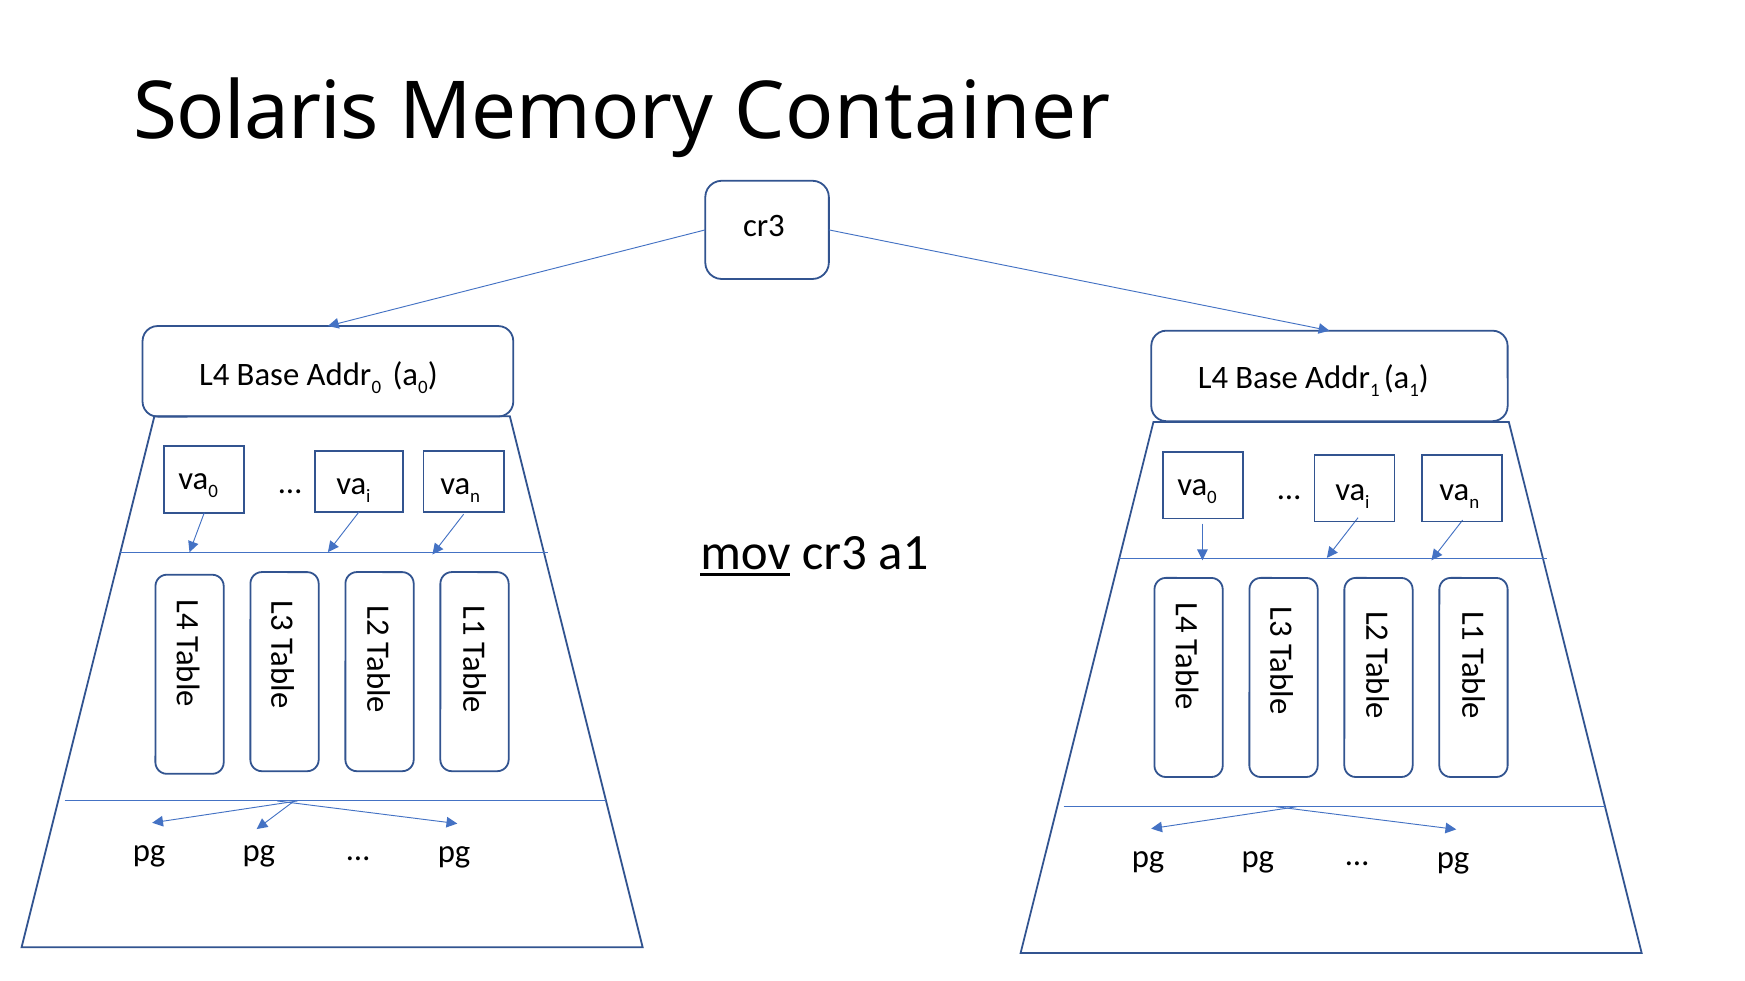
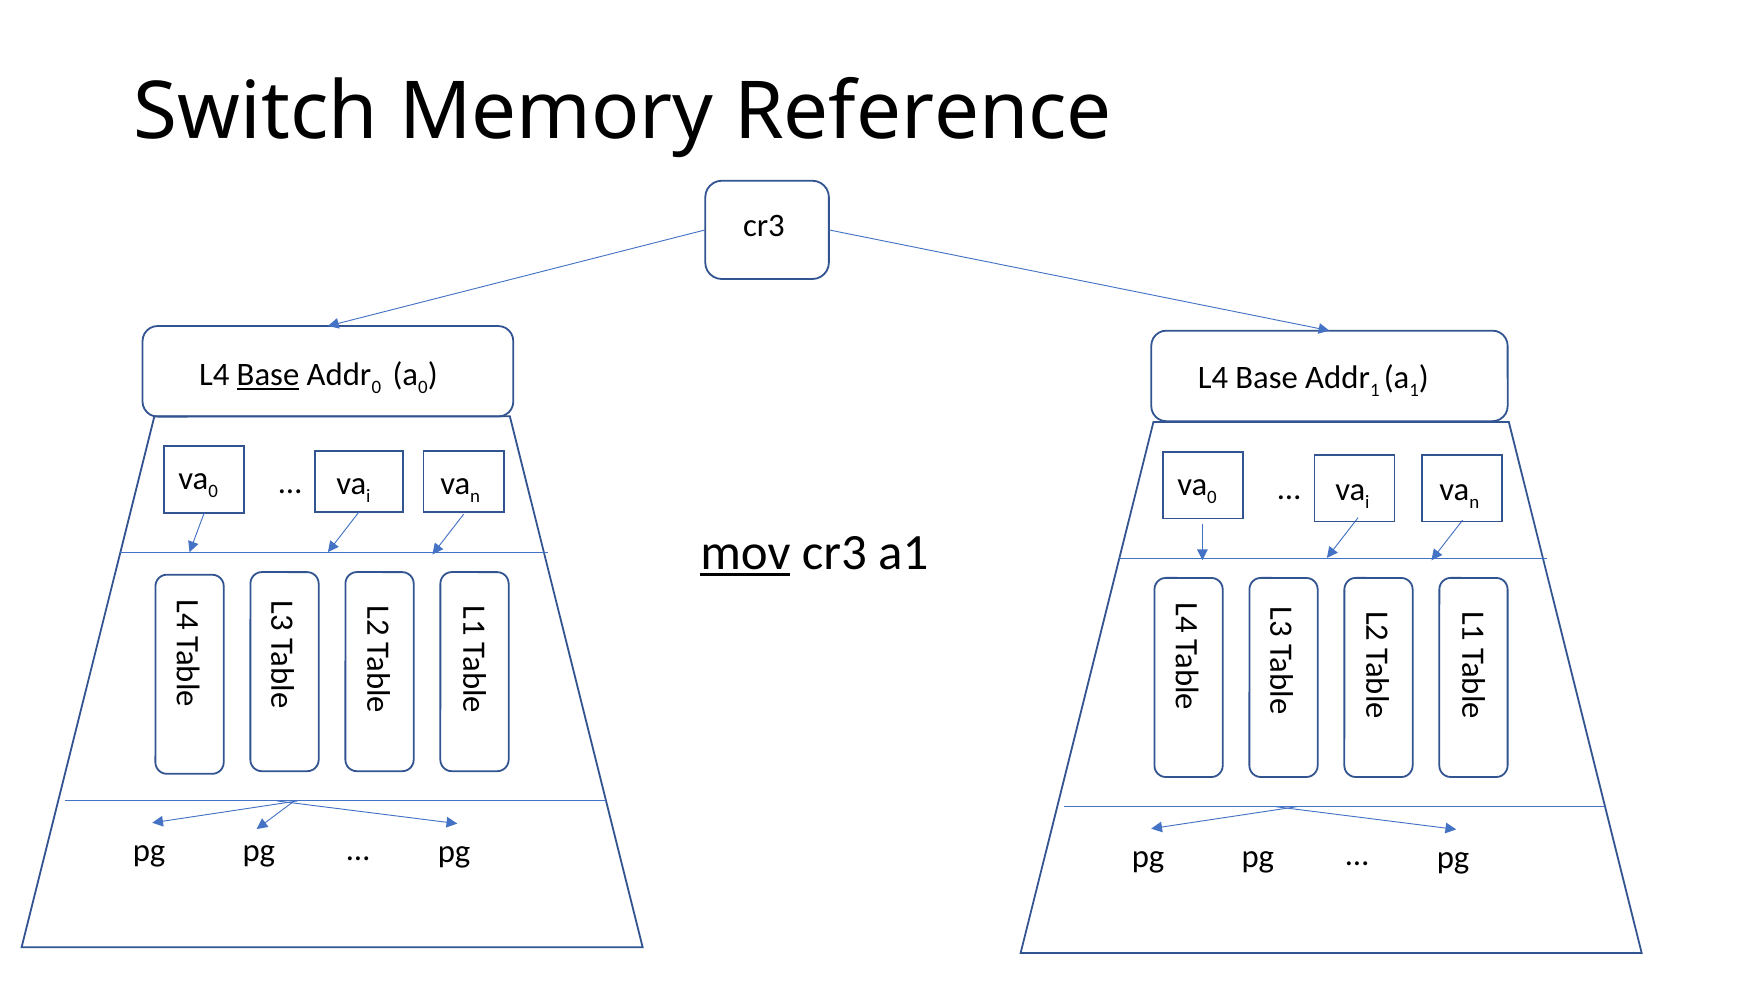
Solaris: Solaris -> Switch
Container: Container -> Reference
Base at (268, 375) underline: none -> present
